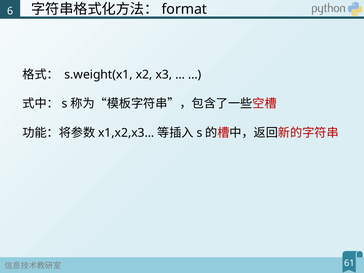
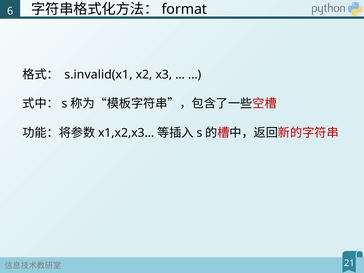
s.weight(x1: s.weight(x1 -> s.invalid(x1
61: 61 -> 21
